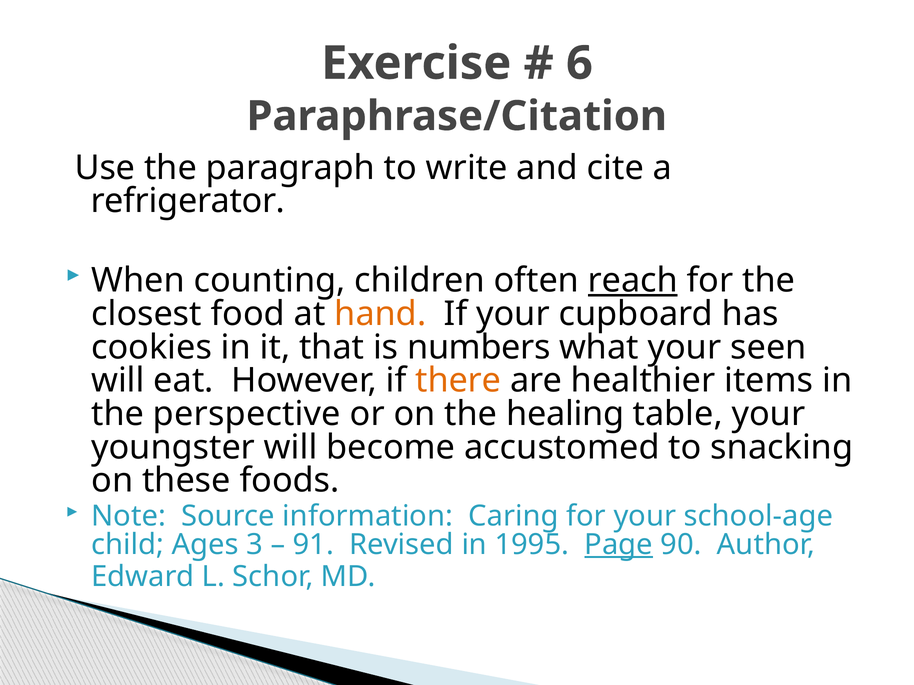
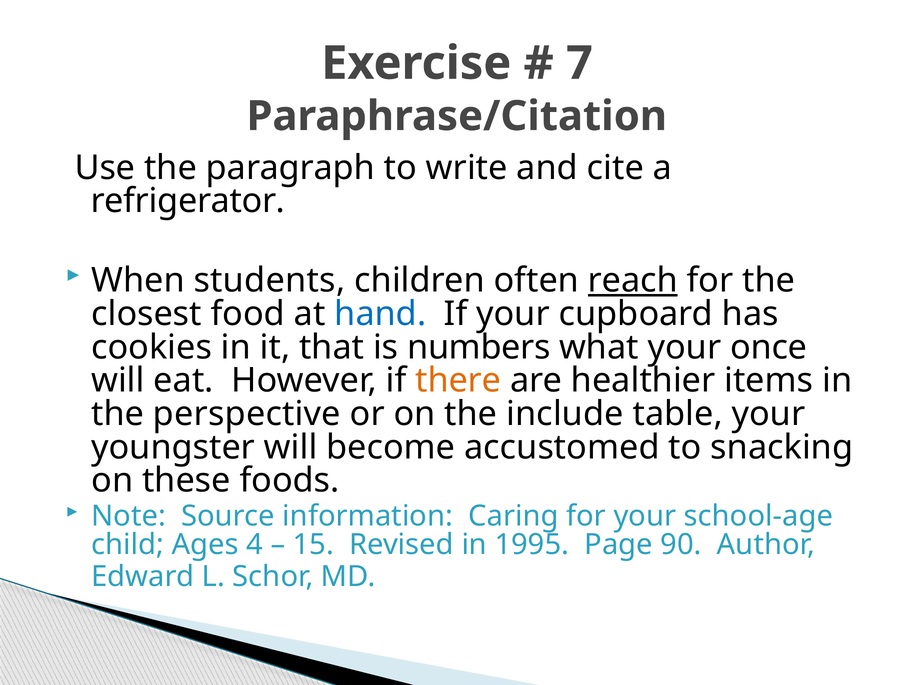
6: 6 -> 7
counting: counting -> students
hand colour: orange -> blue
seen: seen -> once
healing: healing -> include
3: 3 -> 4
91: 91 -> 15
Page underline: present -> none
